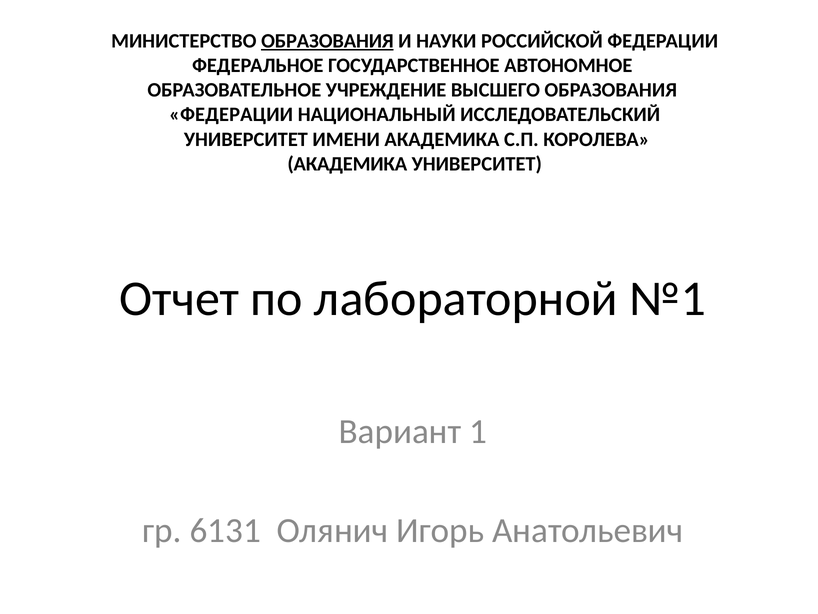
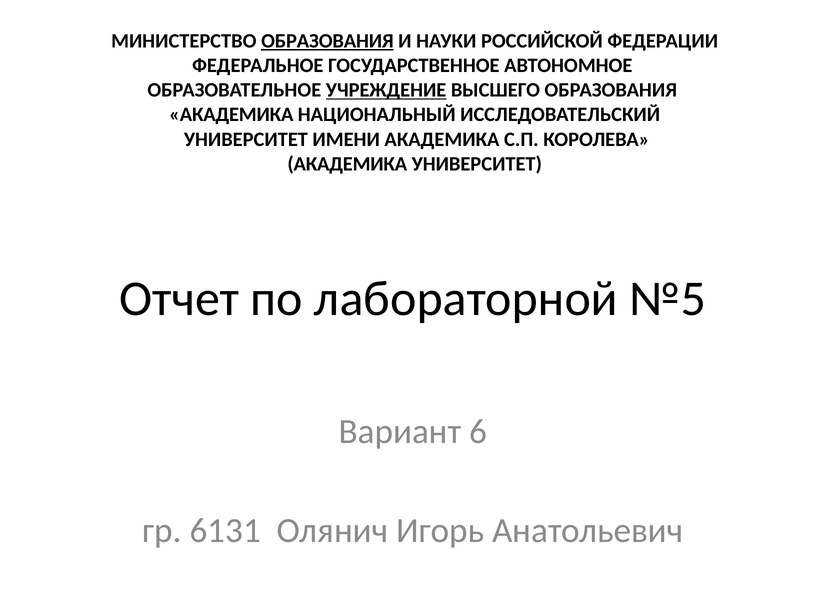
УЧРЕЖДЕНИЕ underline: none -> present
ФЕДЕРАЦИИ at (231, 115): ФЕДЕРАЦИИ -> АКАДЕМИКА
№1: №1 -> №5
1: 1 -> 6
